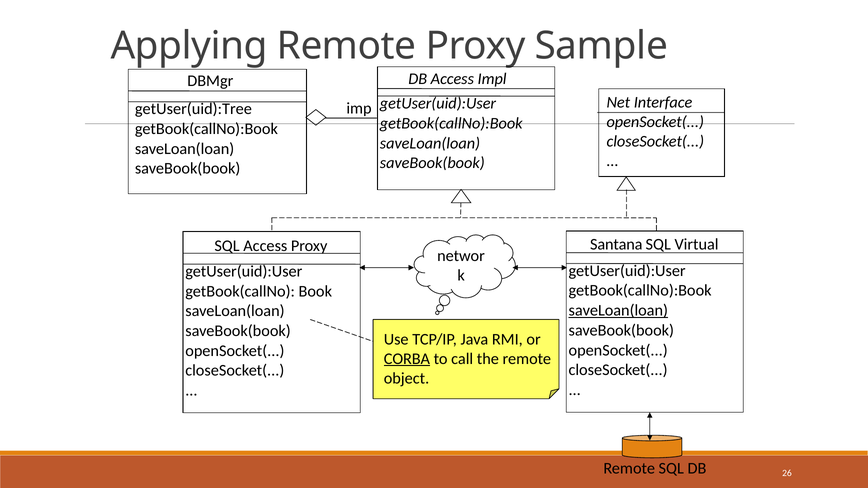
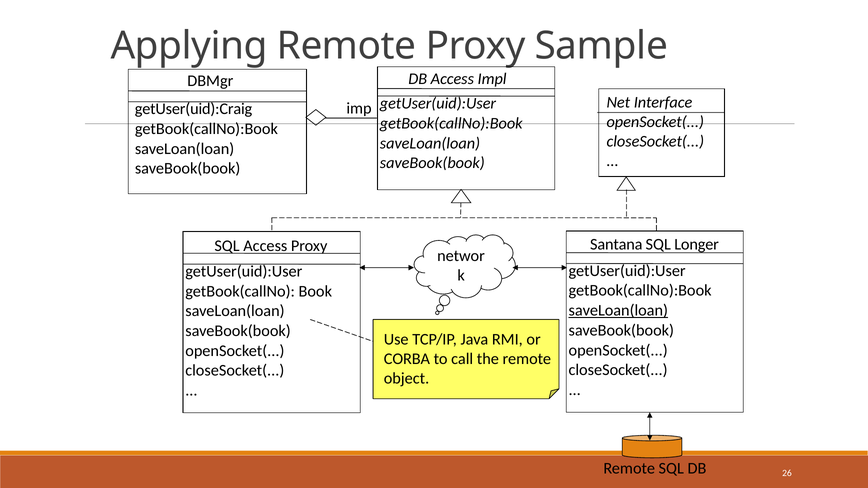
getUser(uid):Tree: getUser(uid):Tree -> getUser(uid):Craig
Virtual: Virtual -> Longer
CORBA underline: present -> none
